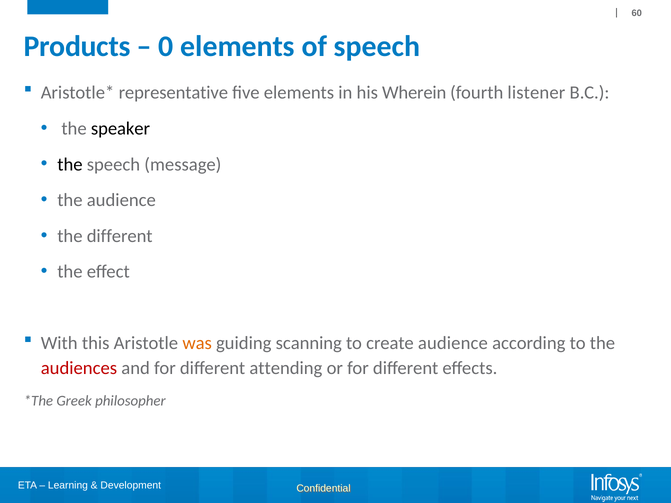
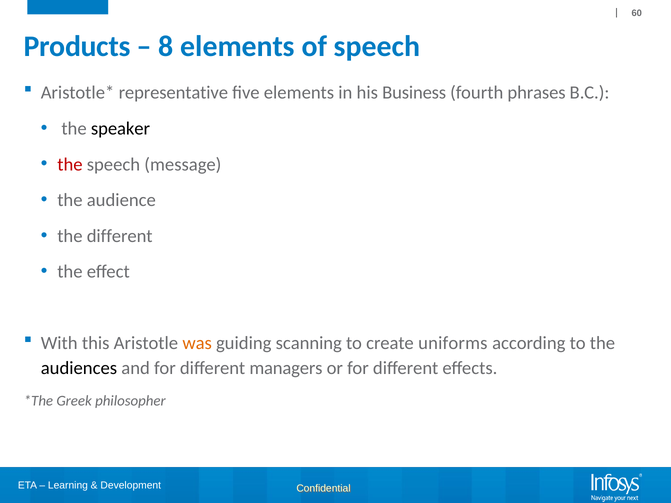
0: 0 -> 8
Wherein: Wherein -> Business
listener: listener -> phrases
the at (70, 164) colour: black -> red
create audience: audience -> uniforms
audiences colour: red -> black
attending: attending -> managers
